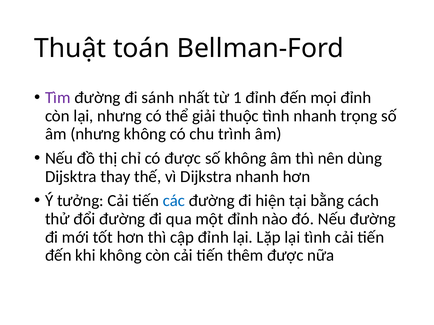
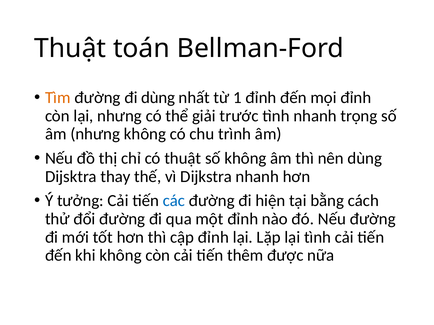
Tìm colour: purple -> orange
đi sánh: sánh -> dùng
thuộc: thuộc -> trước
có được: được -> thuật
